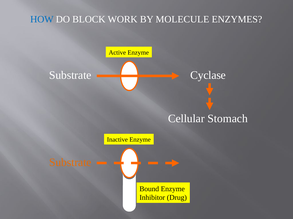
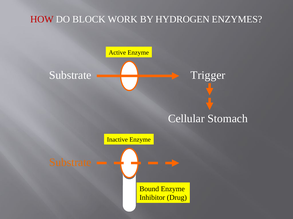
HOW colour: blue -> red
MOLECULE: MOLECULE -> HYDROGEN
Cyclase: Cyclase -> Trigger
